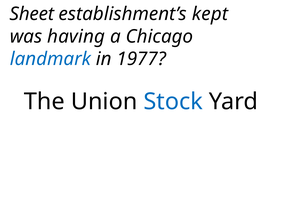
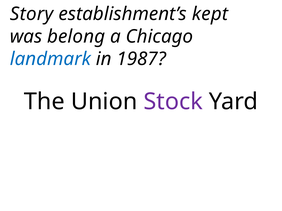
Sheet: Sheet -> Story
having: having -> belong
1977: 1977 -> 1987
Stock colour: blue -> purple
